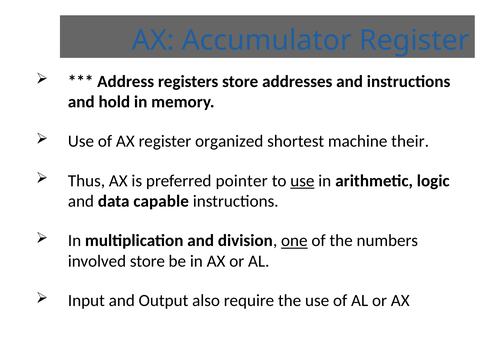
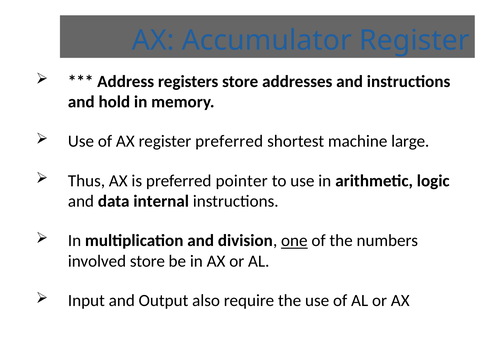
register organized: organized -> preferred
their: their -> large
use at (302, 181) underline: present -> none
capable: capable -> internal
